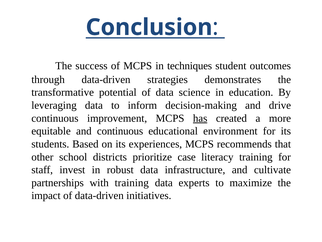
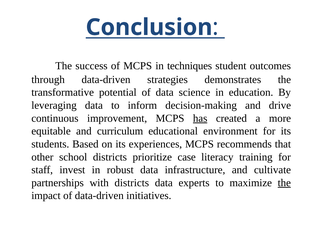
and continuous: continuous -> curriculum
with training: training -> districts
the at (284, 182) underline: none -> present
